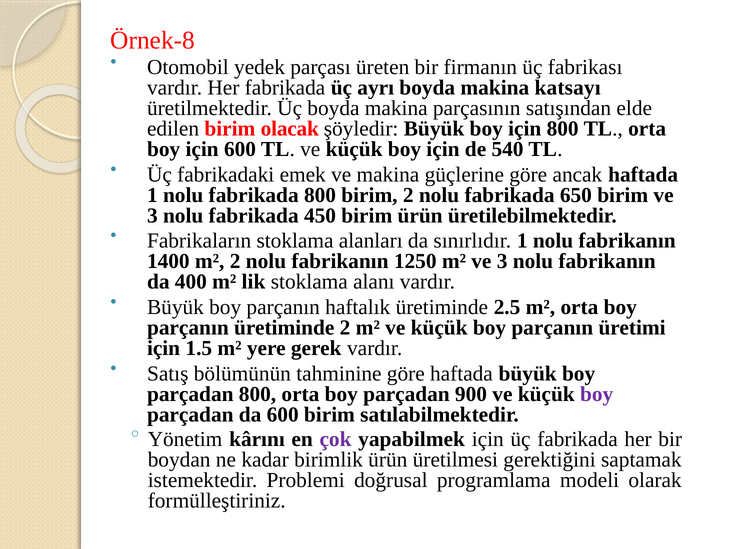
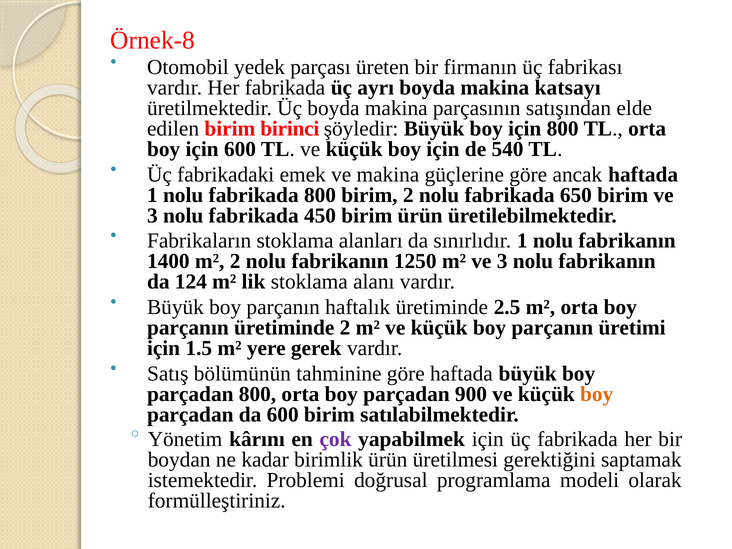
olacak: olacak -> birinci
400: 400 -> 124
boy at (597, 394) colour: purple -> orange
